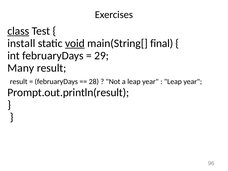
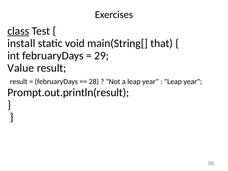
void underline: present -> none
final: final -> that
Many: Many -> Value
